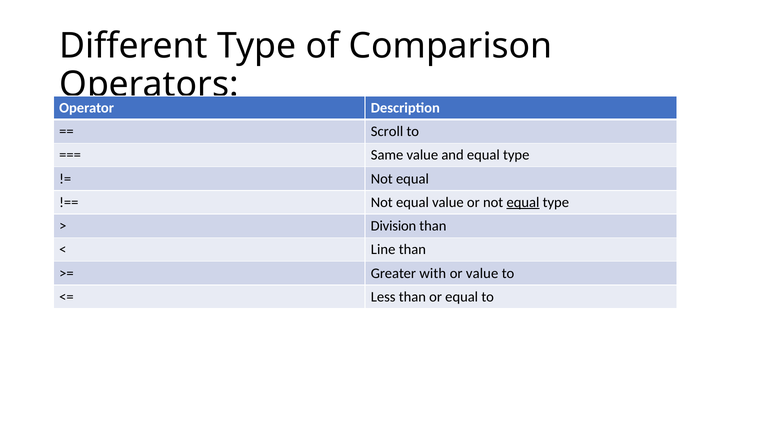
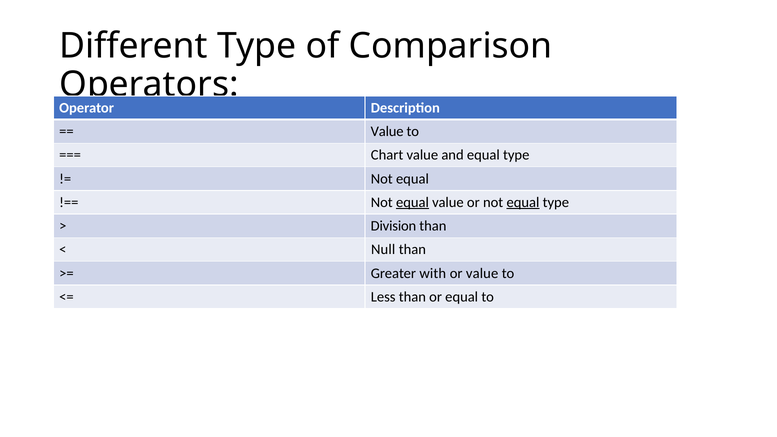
Scroll at (387, 132): Scroll -> Value
Same: Same -> Chart
equal at (412, 202) underline: none -> present
Line: Line -> Null
